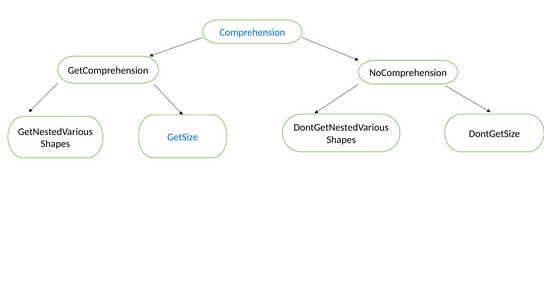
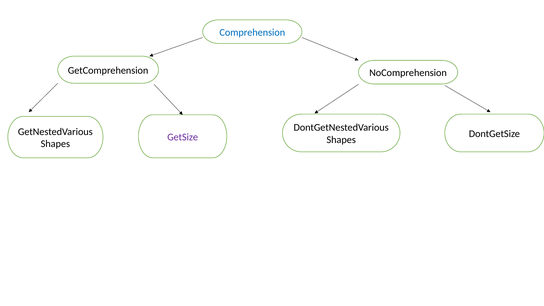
GetSize colour: blue -> purple
